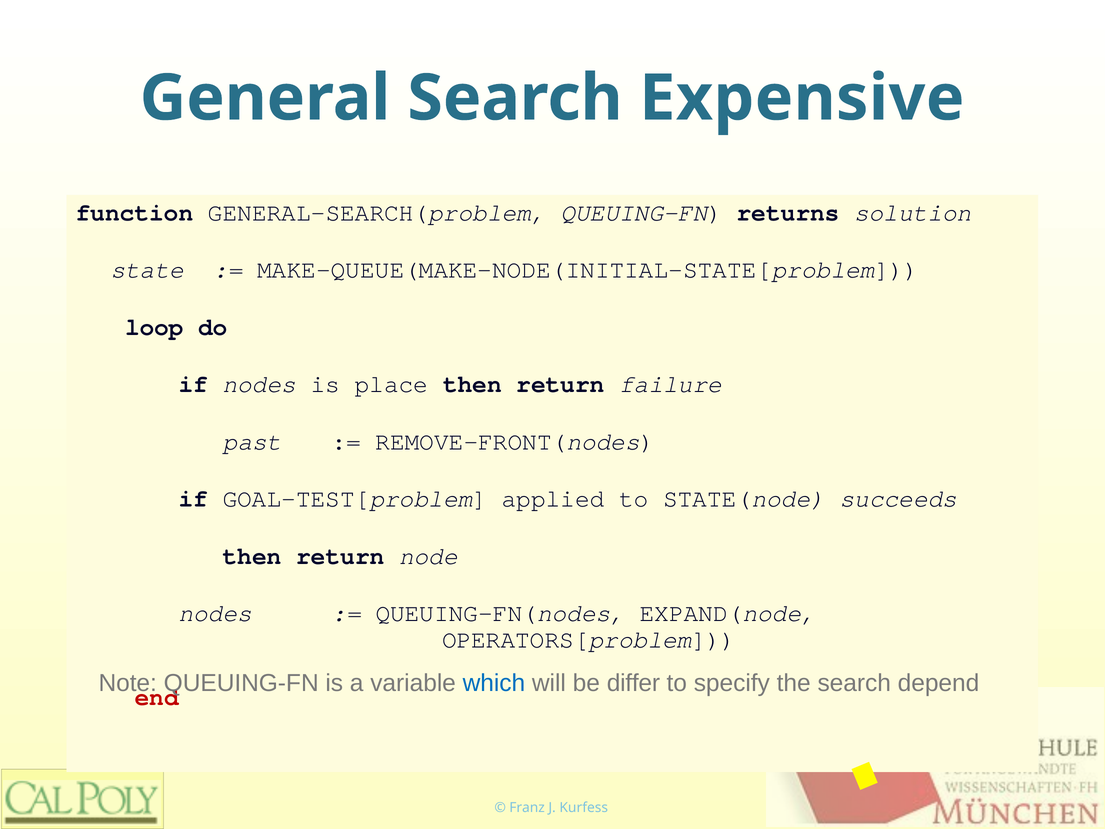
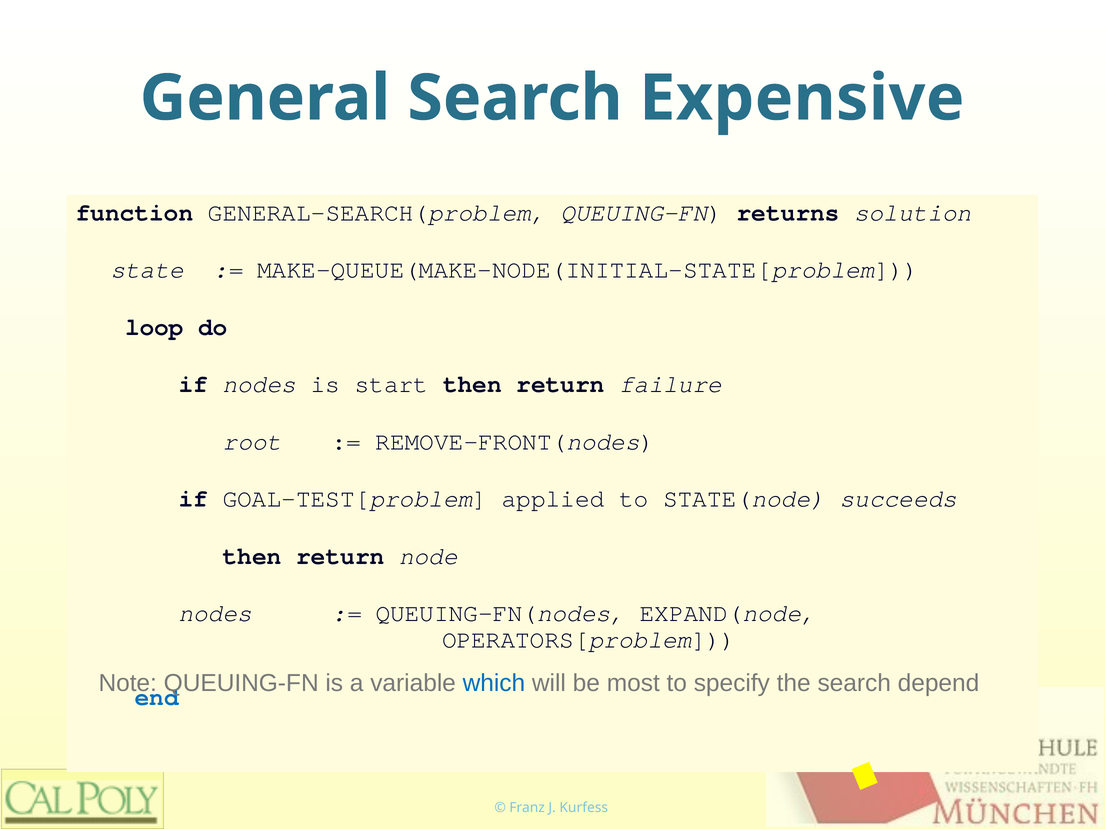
place: place -> start
past: past -> root
differ: differ -> most
end colour: red -> blue
